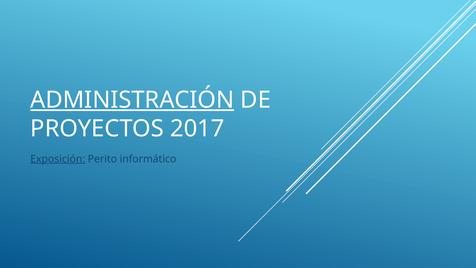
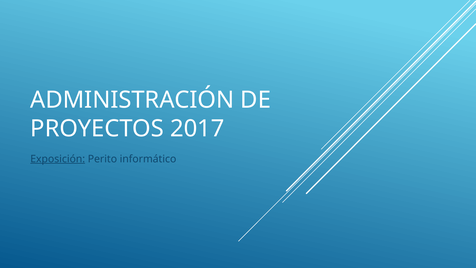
ADMINISTRACIÓN underline: present -> none
